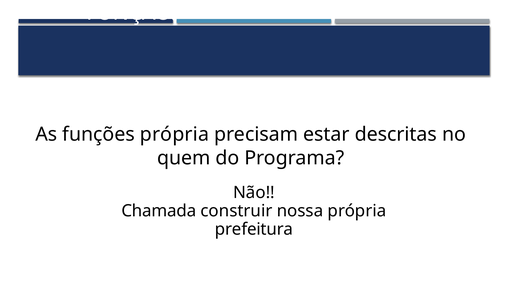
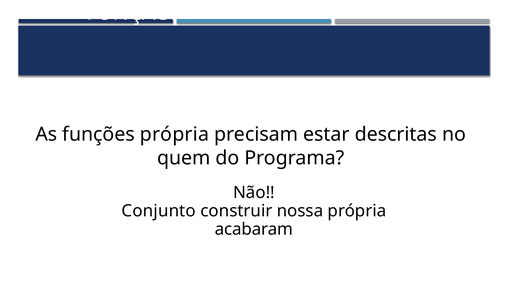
Chamada: Chamada -> Conjunto
prefeitura: prefeitura -> acabaram
